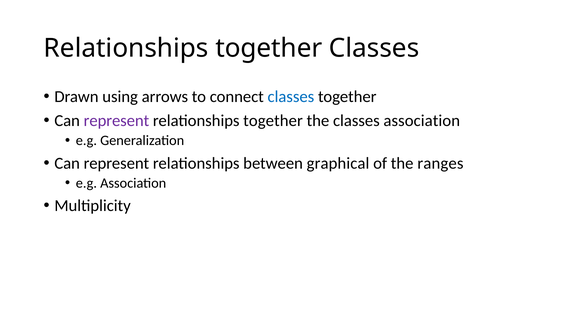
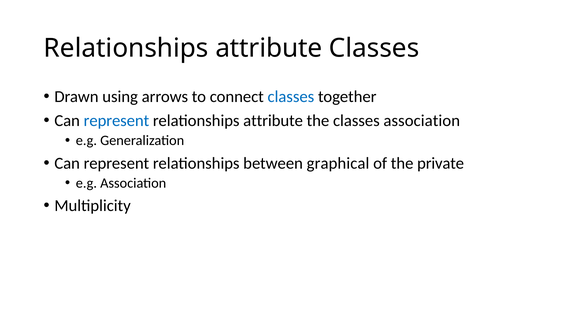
together at (269, 48): together -> attribute
represent at (116, 121) colour: purple -> blue
together at (273, 121): together -> attribute
ranges: ranges -> private
